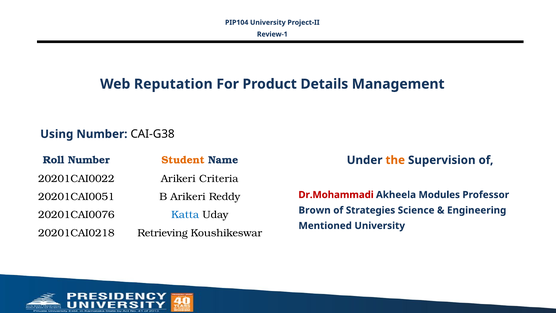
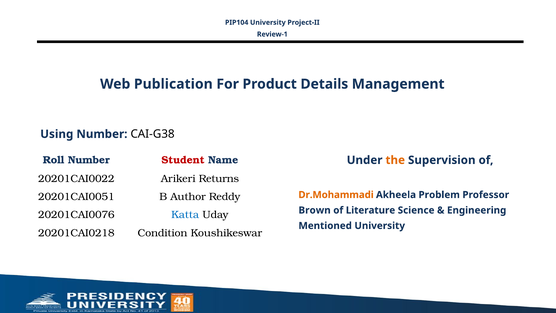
Reputation: Reputation -> Publication
Student colour: orange -> red
Criteria: Criteria -> Returns
B Arikeri: Arikeri -> Author
Dr.Mohammadi colour: red -> orange
Modules: Modules -> Problem
Strategies: Strategies -> Literature
Retrieving: Retrieving -> Condition
